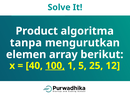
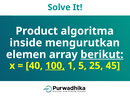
tanpa: tanpa -> inside
berikut underline: none -> present
12: 12 -> 45
